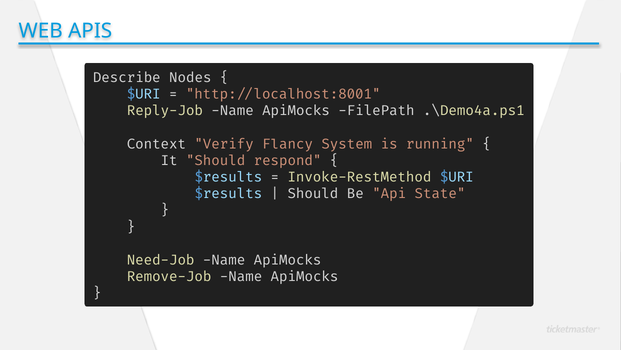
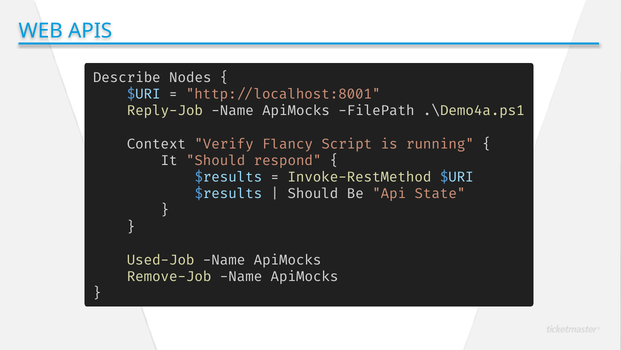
System: System -> Script
Need-Job: Need-Job -> Used-Job
